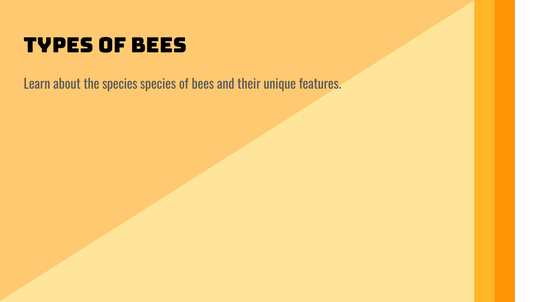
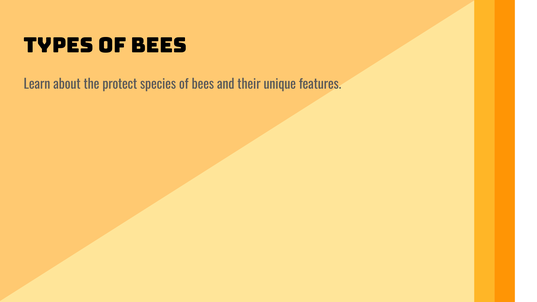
the species: species -> protect
